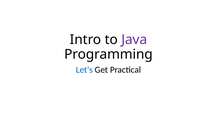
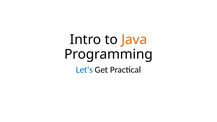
Java colour: purple -> orange
